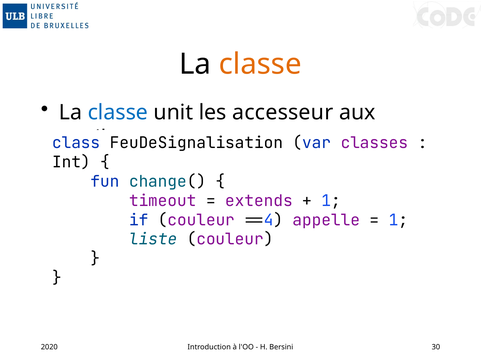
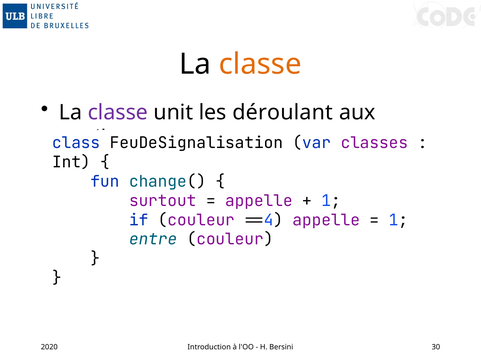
classe at (118, 112) colour: blue -> purple
accesseur: accesseur -> déroulant
timeout: timeout -> surtout
extends at (259, 201): extends -> appelle
liste: liste -> entre
